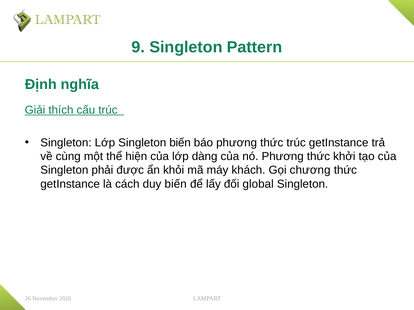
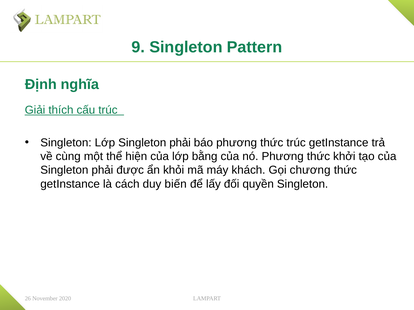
Lớp Singleton biến: biến -> phải
dàng: dàng -> bằng
global: global -> quyền
